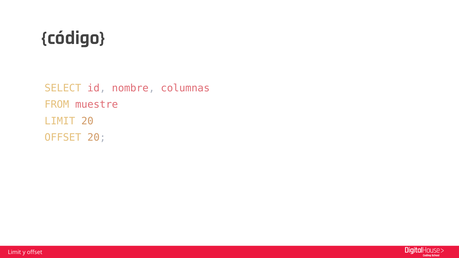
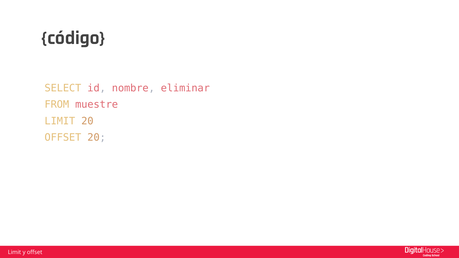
columnas: columnas -> eliminar
